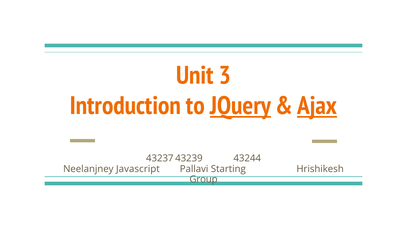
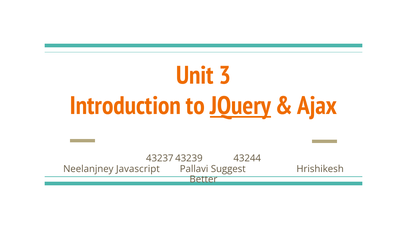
Ajax underline: present -> none
Starting: Starting -> Suggest
Group: Group -> Better
